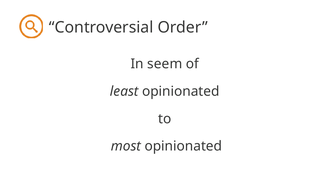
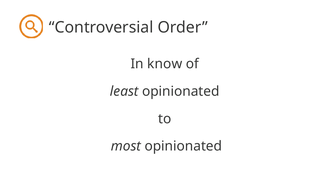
seem: seem -> know
